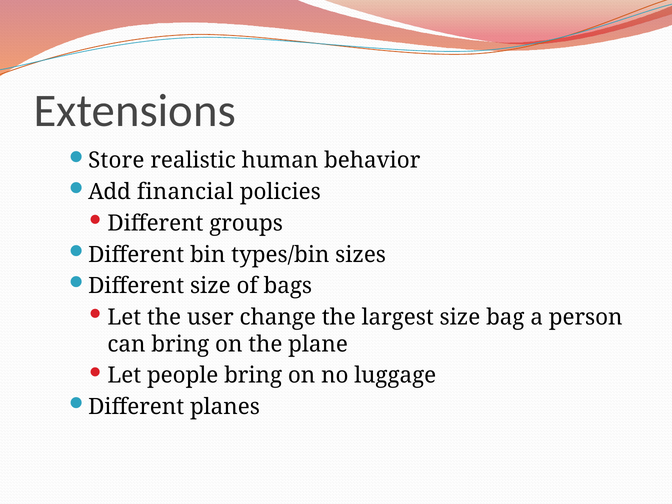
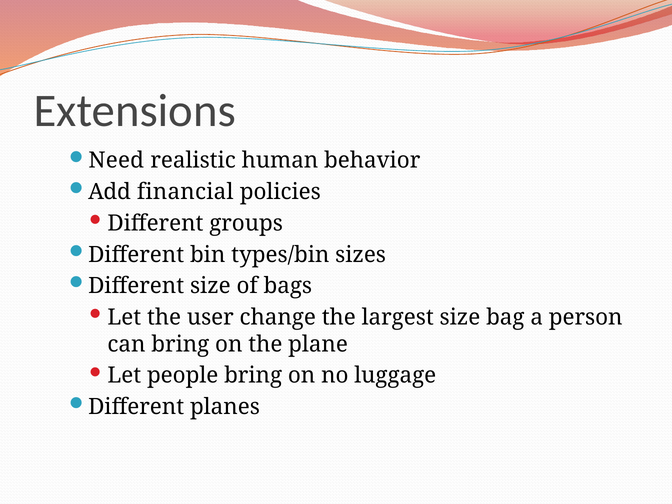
Store: Store -> Need
